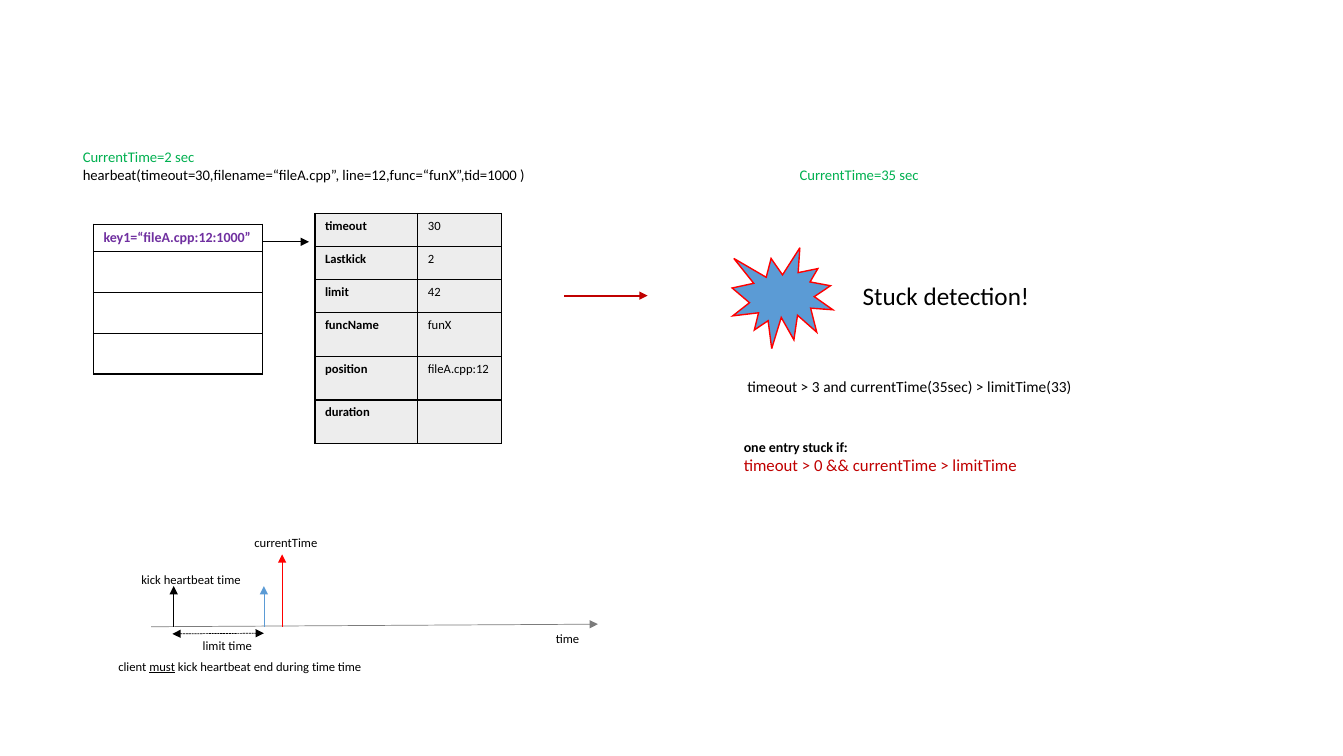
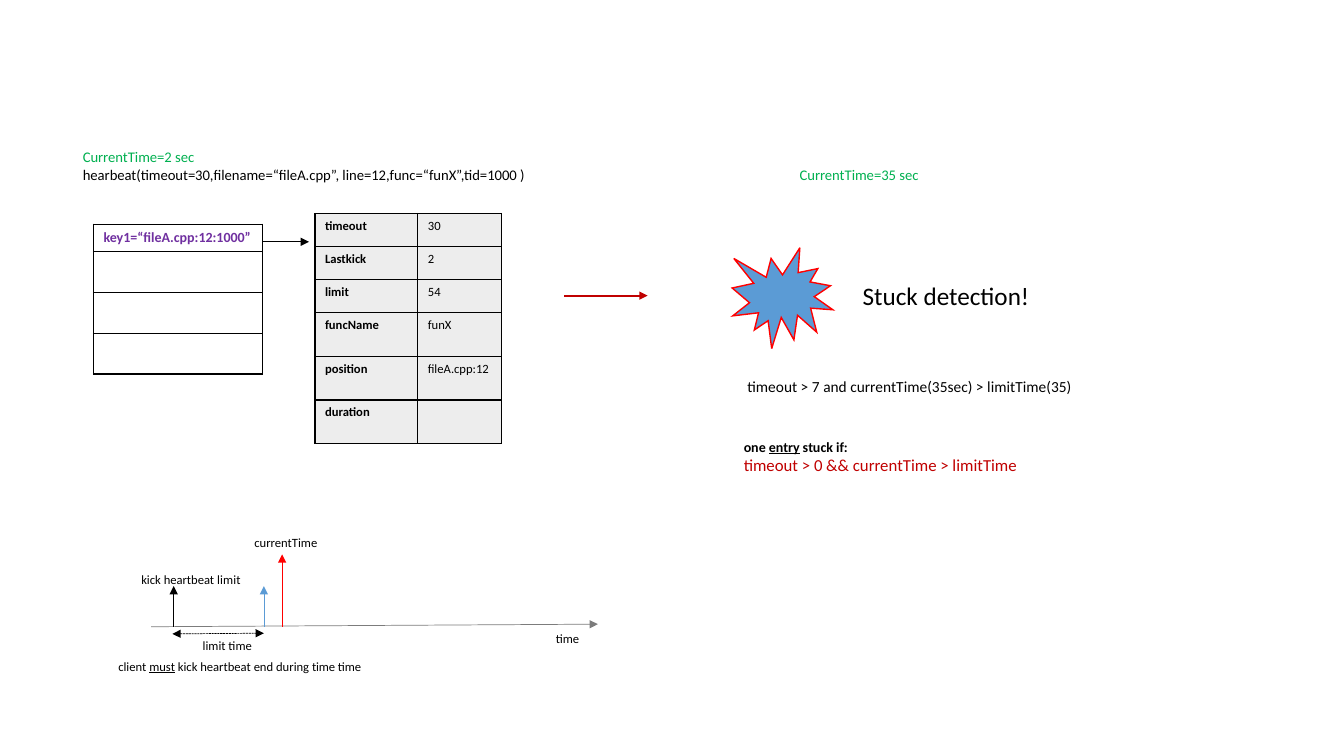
42: 42 -> 54
3: 3 -> 7
limitTime(33: limitTime(33 -> limitTime(35
entry underline: none -> present
heartbeat time: time -> limit
